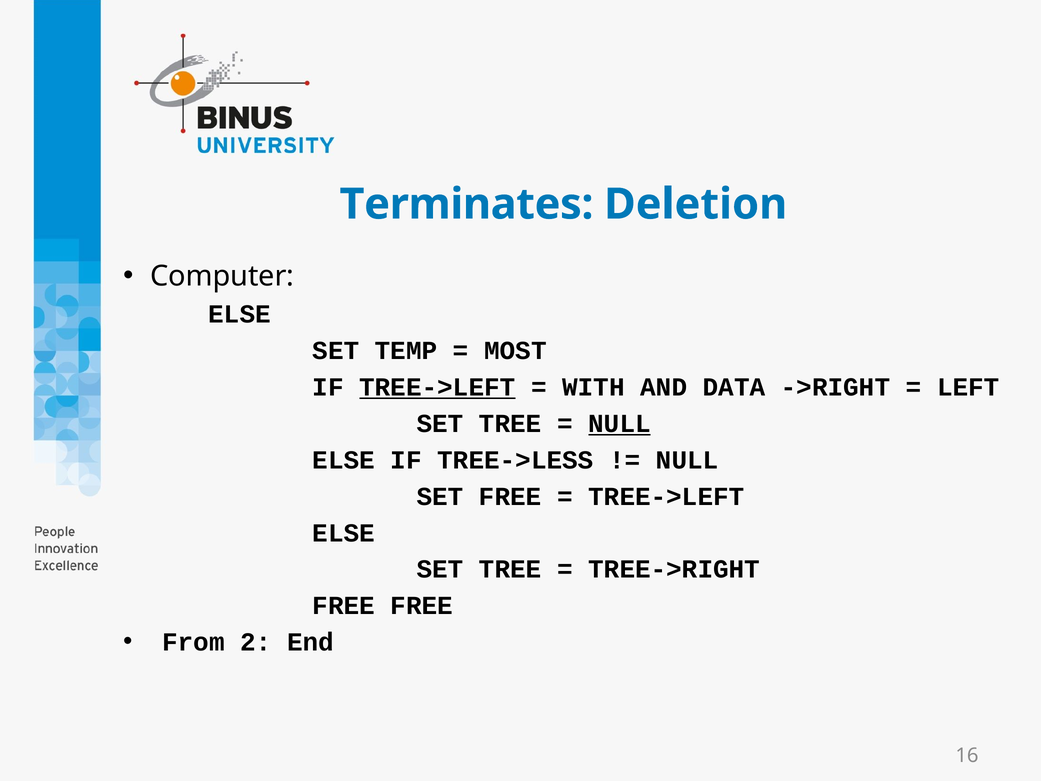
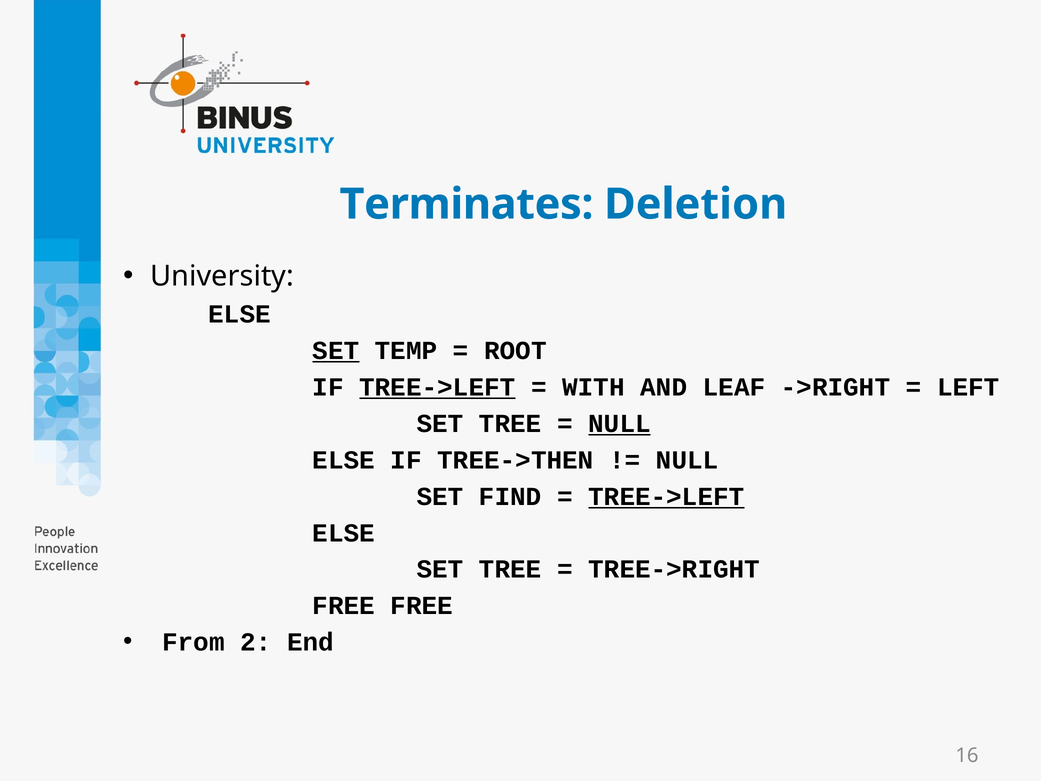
Computer: Computer -> University
SET at (336, 351) underline: none -> present
MOST: MOST -> ROOT
DATA: DATA -> LEAF
TREE->LESS: TREE->LESS -> TREE->THEN
SET FREE: FREE -> FIND
TREE->LEFT at (666, 496) underline: none -> present
